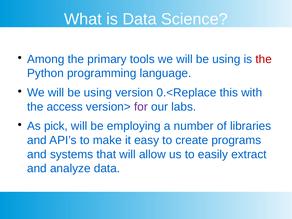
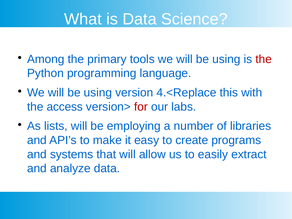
0.<Replace: 0.<Replace -> 4.<Replace
for colour: purple -> red
pick: pick -> lists
